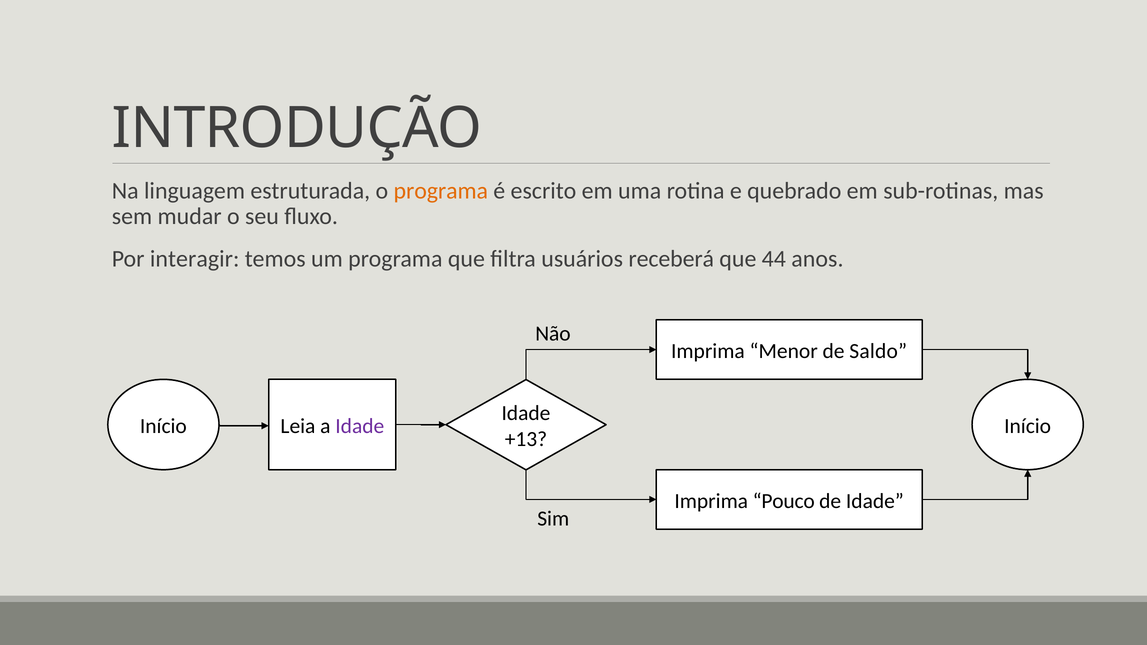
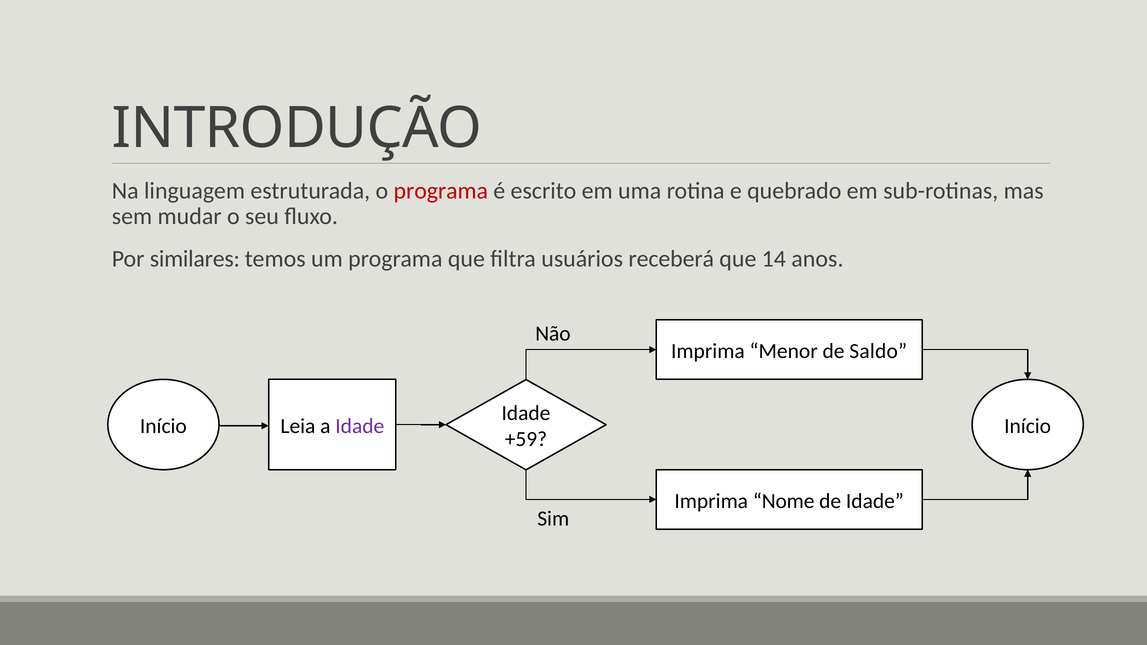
programa at (441, 191) colour: orange -> red
interagir: interagir -> similares
44: 44 -> 14
+13: +13 -> +59
Pouco: Pouco -> Nome
